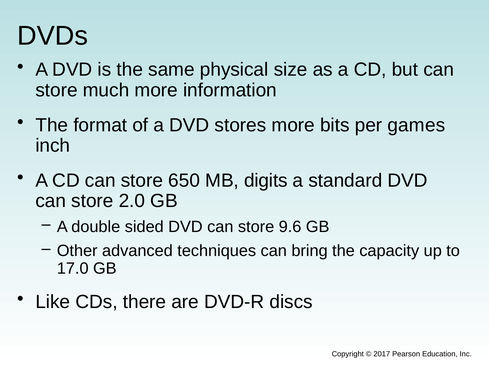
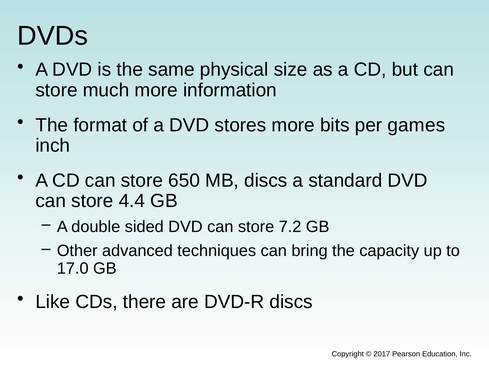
MB digits: digits -> discs
2.0: 2.0 -> 4.4
9.6: 9.6 -> 7.2
